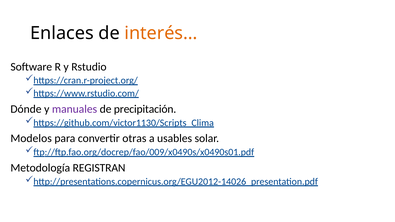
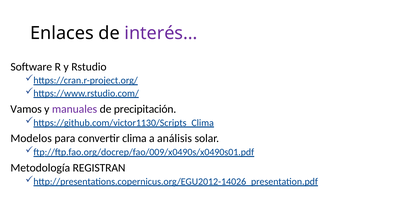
interés… colour: orange -> purple
Dónde: Dónde -> Vamos
otras: otras -> clima
usables: usables -> análisis
